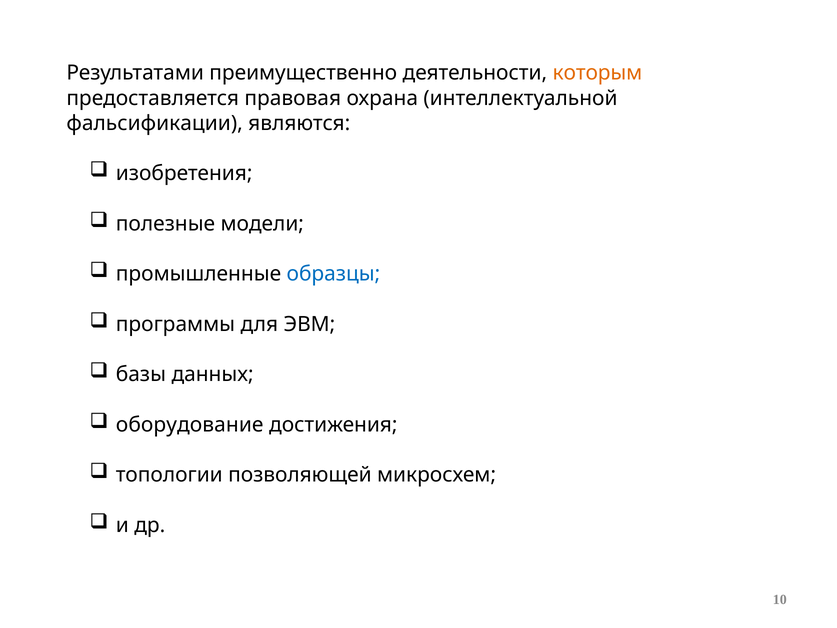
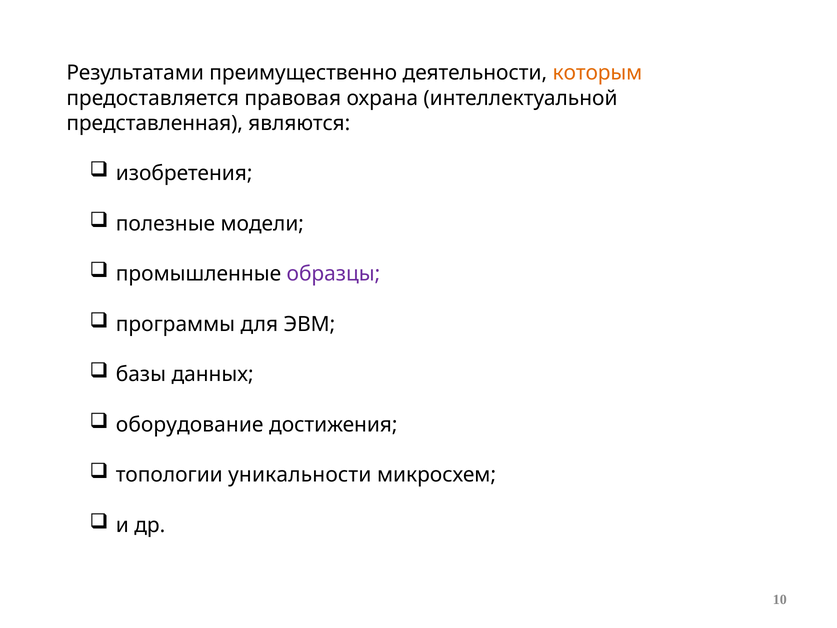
фальсификации: фальсификации -> представленная
образцы colour: blue -> purple
позволяющей: позволяющей -> уникальности
